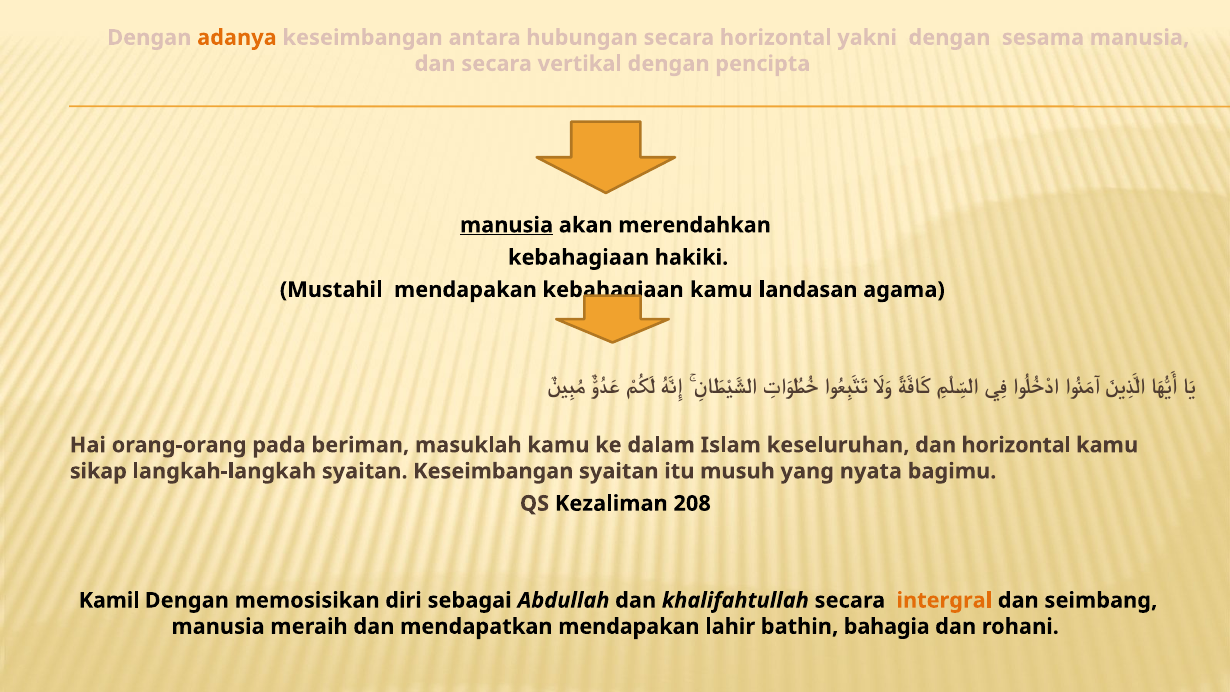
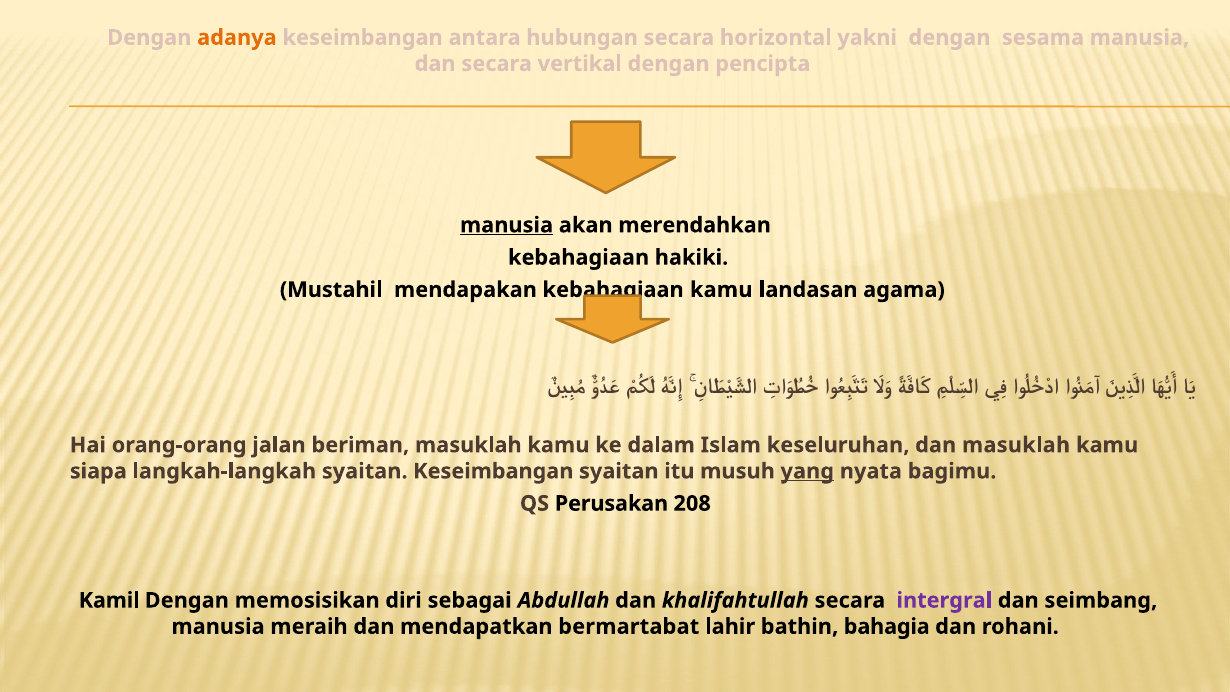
pada: pada -> jalan
dan horizontal: horizontal -> masuklah
sikap: sikap -> siapa
yang underline: none -> present
Kezaliman: Kezaliman -> Perusakan
intergral colour: orange -> purple
mendapatkan mendapakan: mendapakan -> bermartabat
